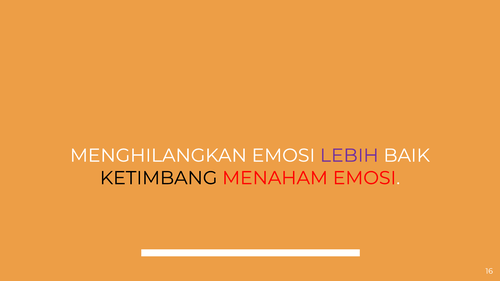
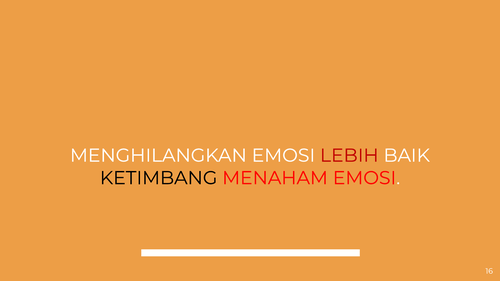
LEBIH colour: purple -> red
